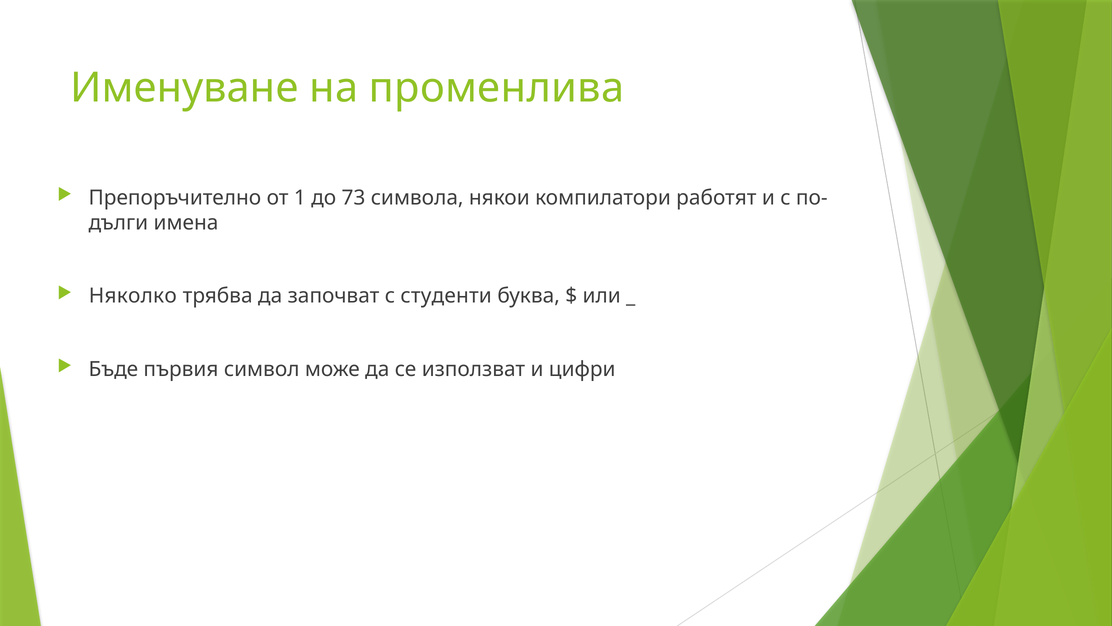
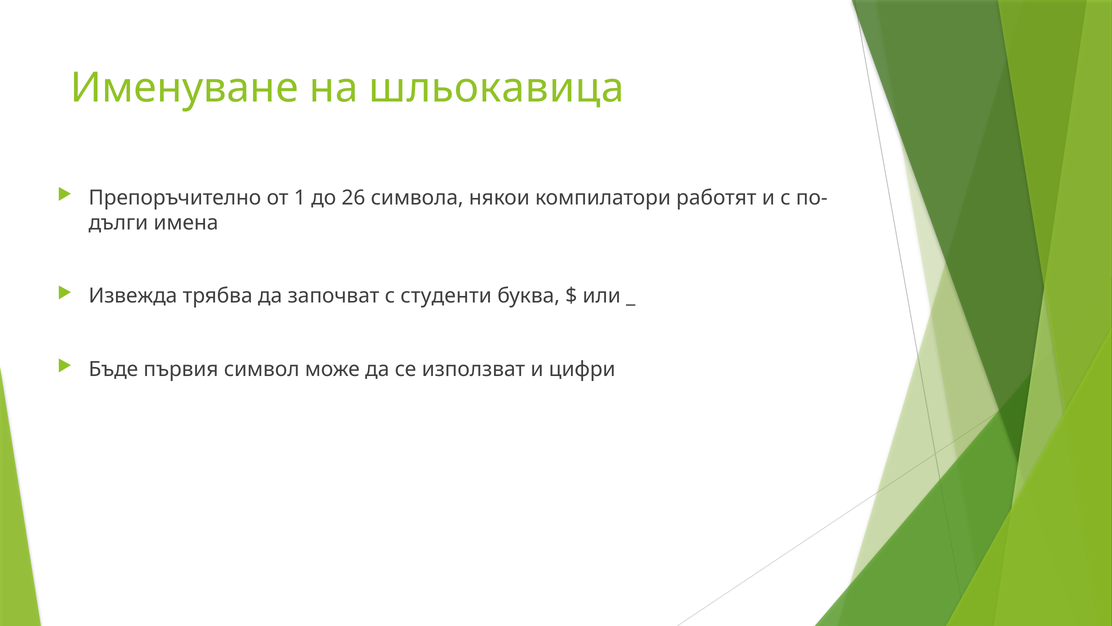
променлива: променлива -> шльокавица
73: 73 -> 26
Няколко: Няколко -> Извежда
